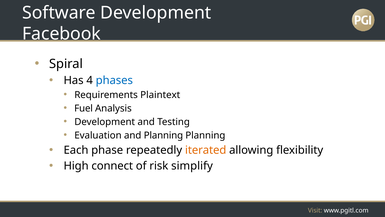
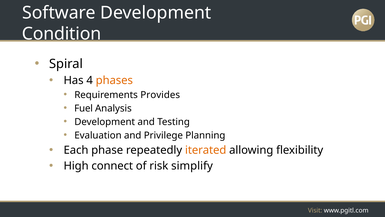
Facebook: Facebook -> Condition
phases colour: blue -> orange
Plaintext: Plaintext -> Provides
and Planning: Planning -> Privilege
